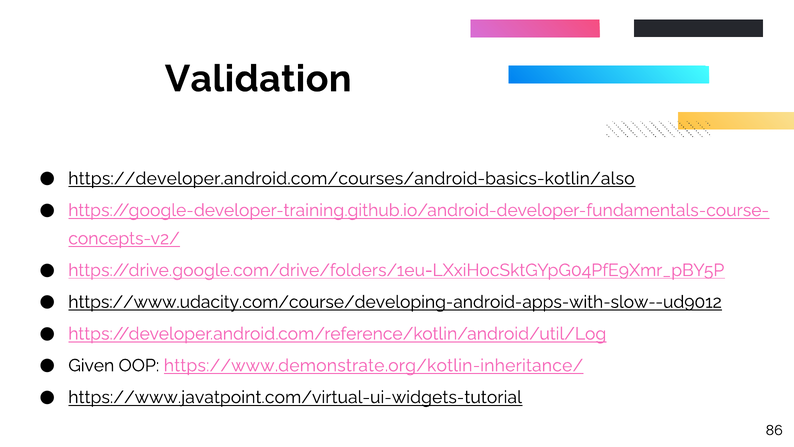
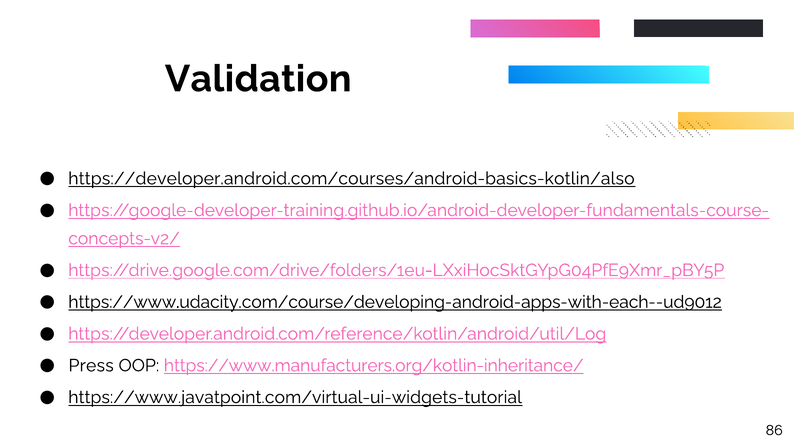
https://www.udacity.com/course/developing-android-apps-with-slow--ud9012: https://www.udacity.com/course/developing-android-apps-with-slow--ud9012 -> https://www.udacity.com/course/developing-android-apps-with-each--ud9012
Given: Given -> Press
https://www.demonstrate.org/kotlin-inheritance/: https://www.demonstrate.org/kotlin-inheritance/ -> https://www.manufacturers.org/kotlin-inheritance/
